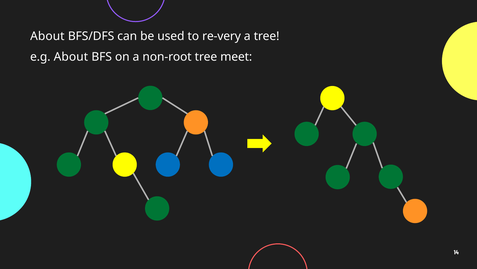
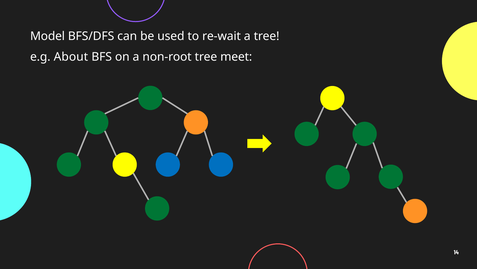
About at (47, 36): About -> Model
re-very: re-very -> re-wait
